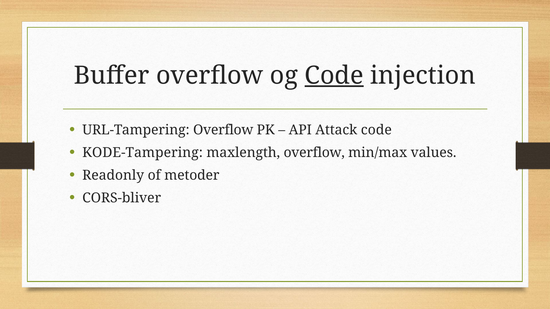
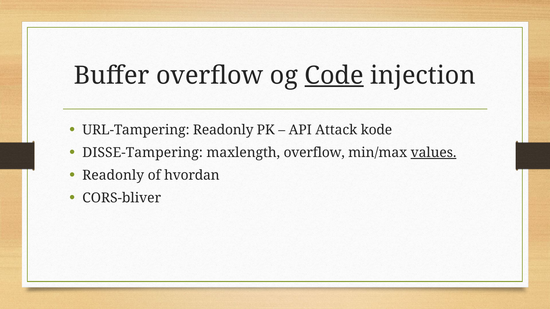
URL-Tampering Overflow: Overflow -> Readonly
Attack code: code -> kode
KODE-Tampering: KODE-Tampering -> DISSE-Tampering
values underline: none -> present
metoder: metoder -> hvordan
